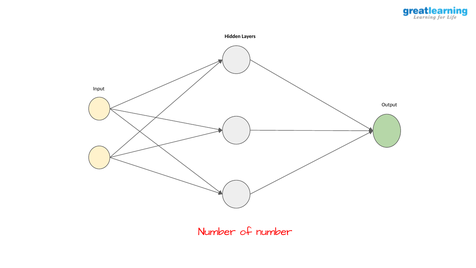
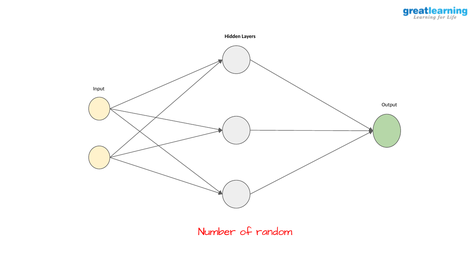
of number: number -> random
